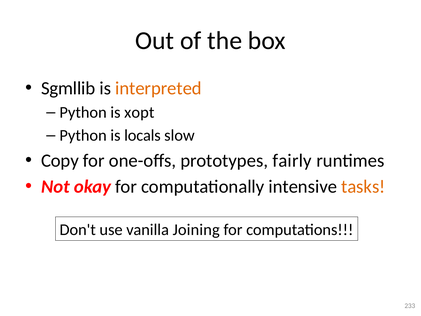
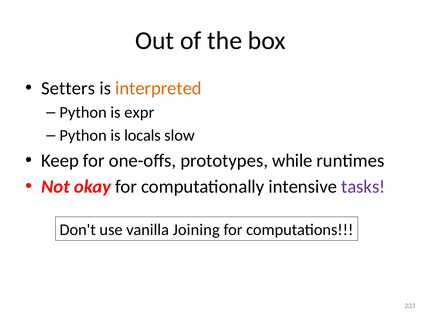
Sgmllib: Sgmllib -> Setters
xopt: xopt -> expr
Copy: Copy -> Keep
fairly: fairly -> while
tasks colour: orange -> purple
